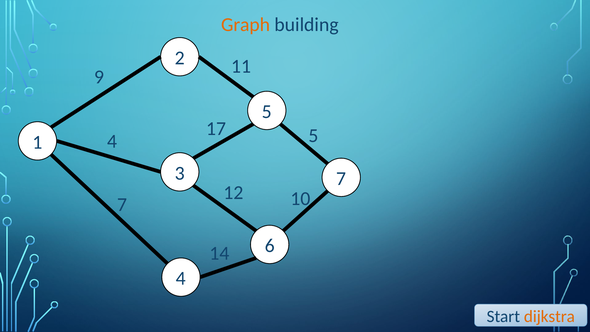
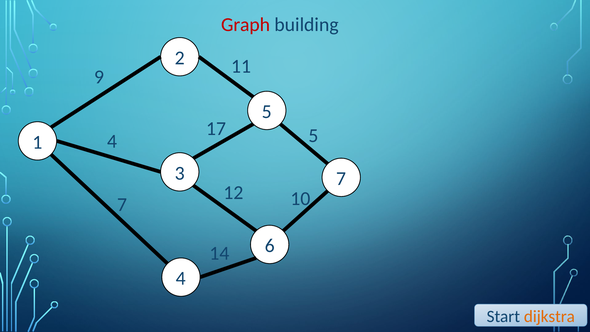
Graph colour: orange -> red
